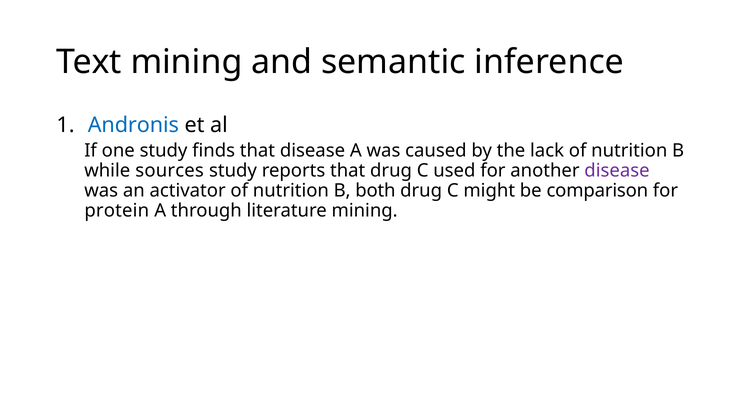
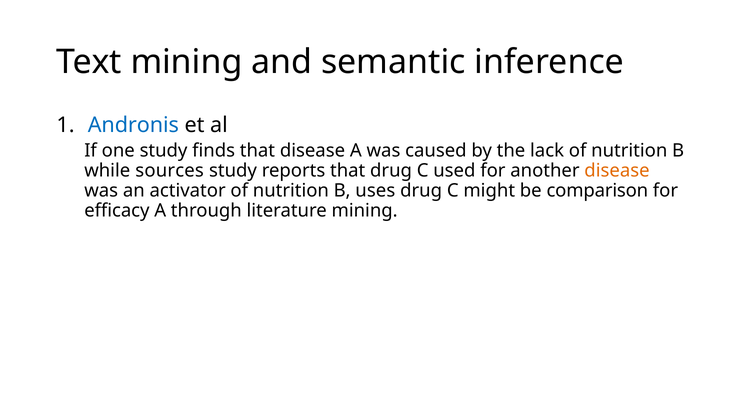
disease at (617, 171) colour: purple -> orange
both: both -> uses
protein: protein -> efficacy
